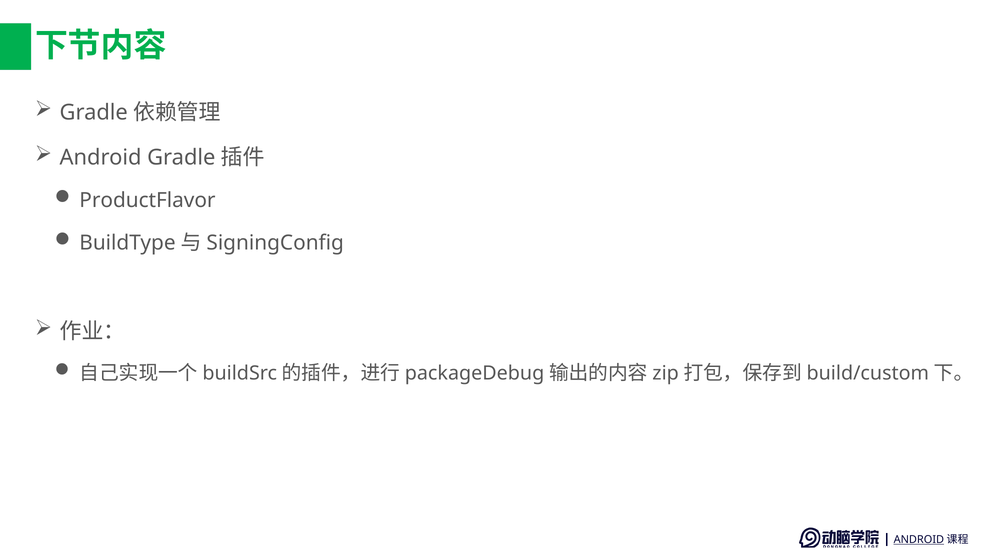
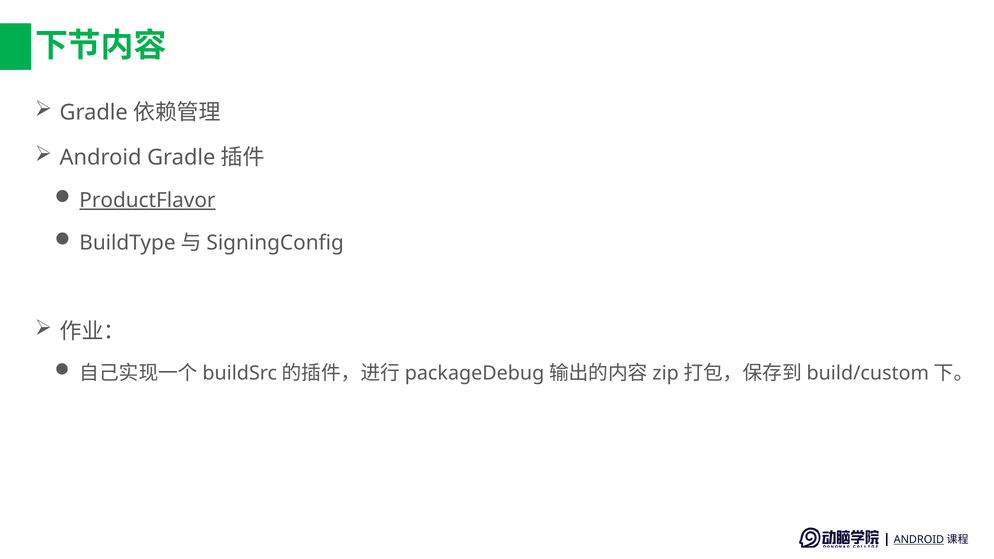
ProductFlavor underline: none -> present
